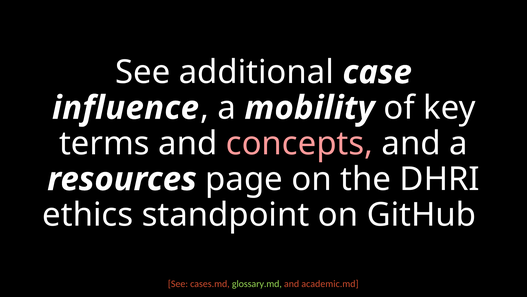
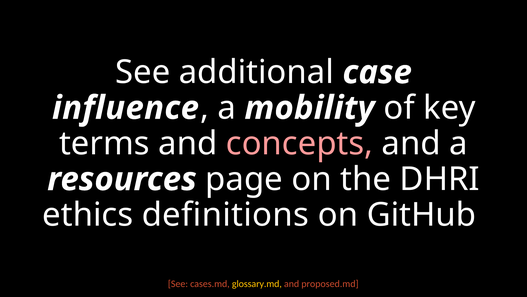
standpoint: standpoint -> definitions
glossary.md colour: light green -> yellow
academic.md: academic.md -> proposed.md
